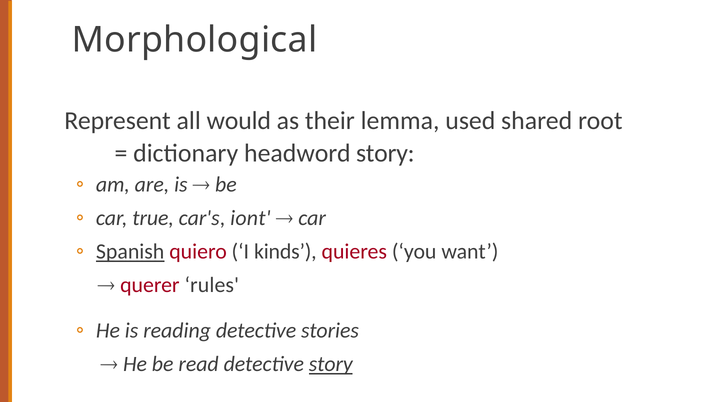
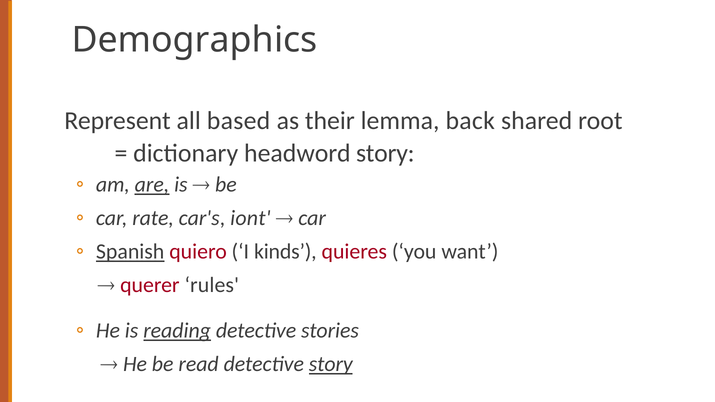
Morphological: Morphological -> Demographics
would: would -> based
used: used -> back
are underline: none -> present
true: true -> rate
reading underline: none -> present
